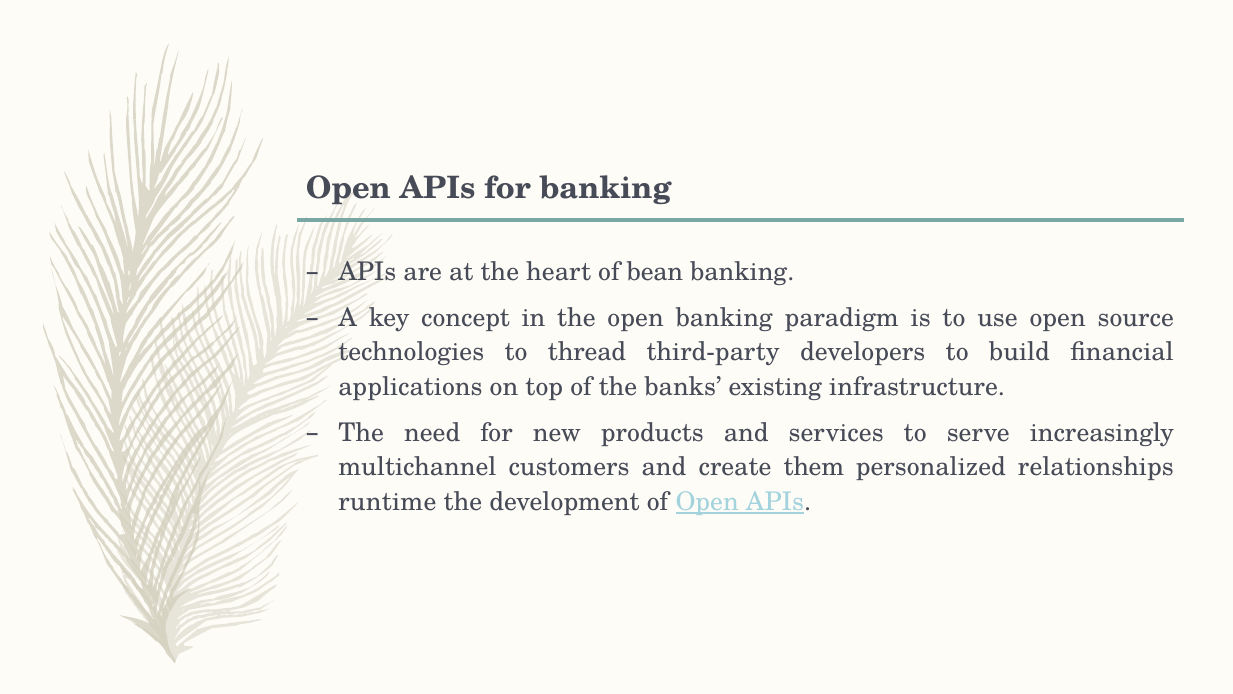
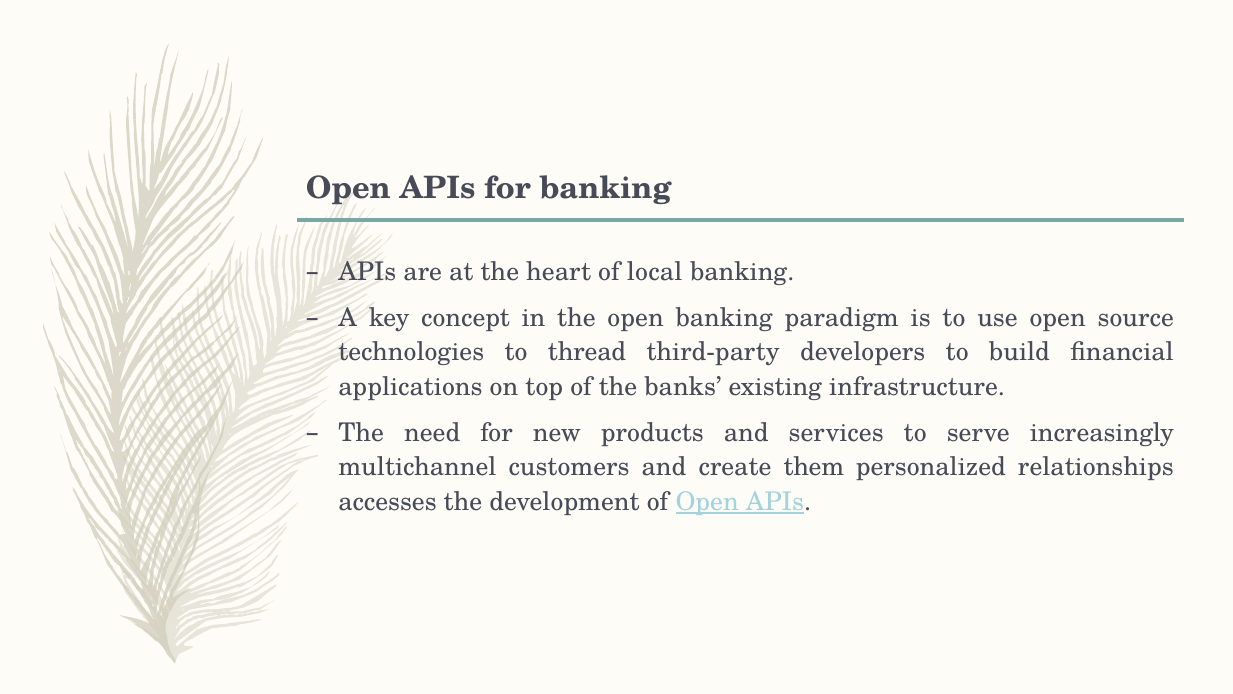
bean: bean -> local
runtime: runtime -> accesses
